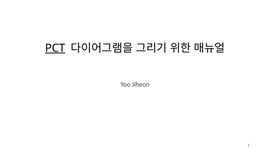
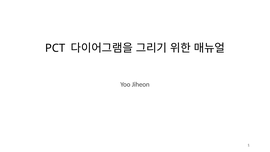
PCT underline: present -> none
